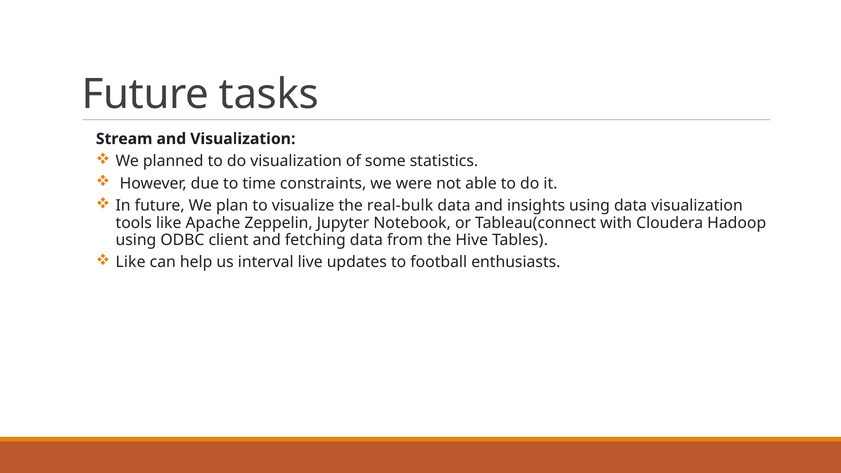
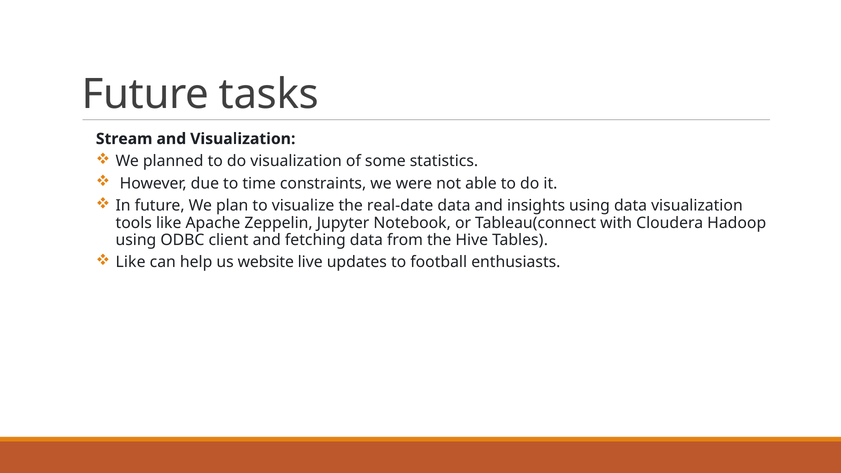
real-bulk: real-bulk -> real-date
interval: interval -> website
